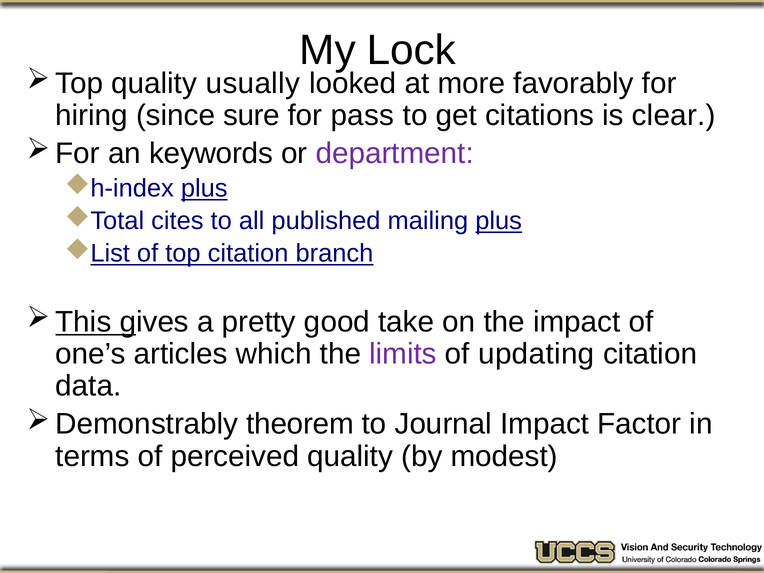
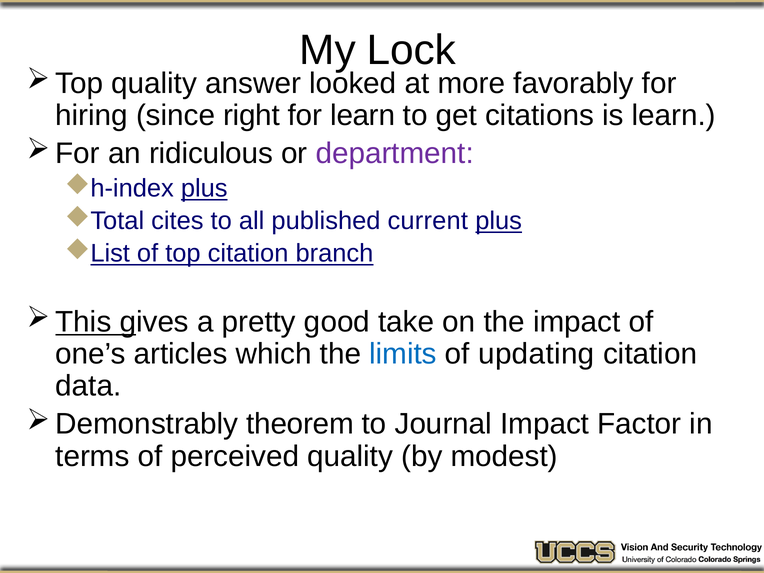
usually: usually -> answer
sure: sure -> right
for pass: pass -> learn
is clear: clear -> learn
keywords: keywords -> ridiculous
mailing: mailing -> current
limits colour: purple -> blue
